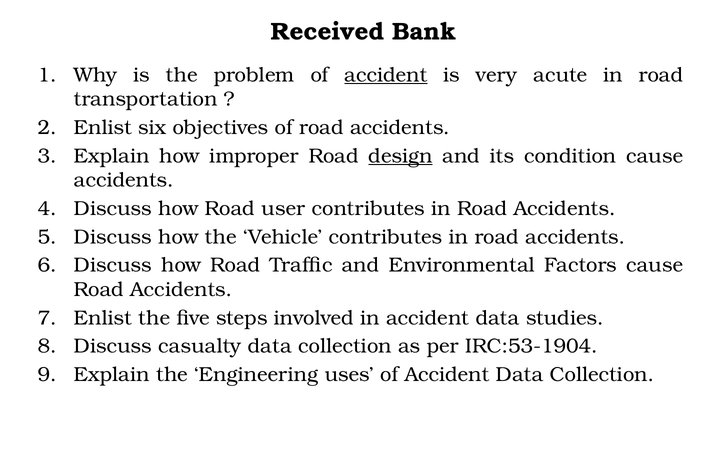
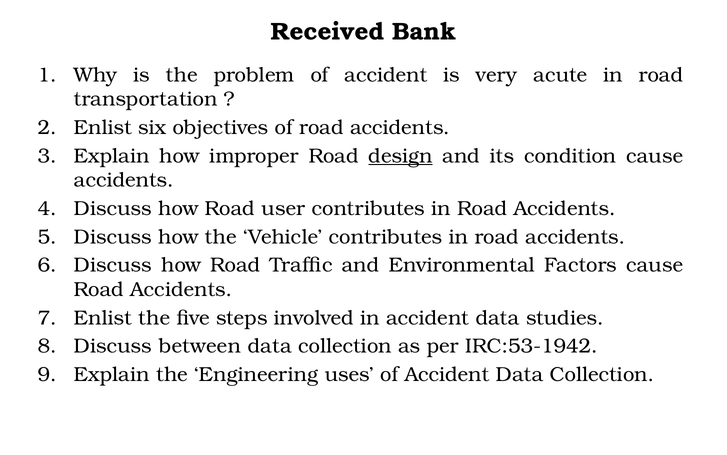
accident at (386, 75) underline: present -> none
casualty: casualty -> between
IRC:53-1904: IRC:53-1904 -> IRC:53-1942
